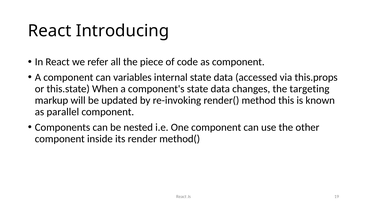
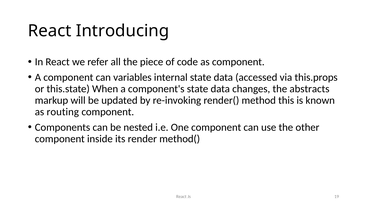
targeting: targeting -> abstracts
parallel: parallel -> routing
